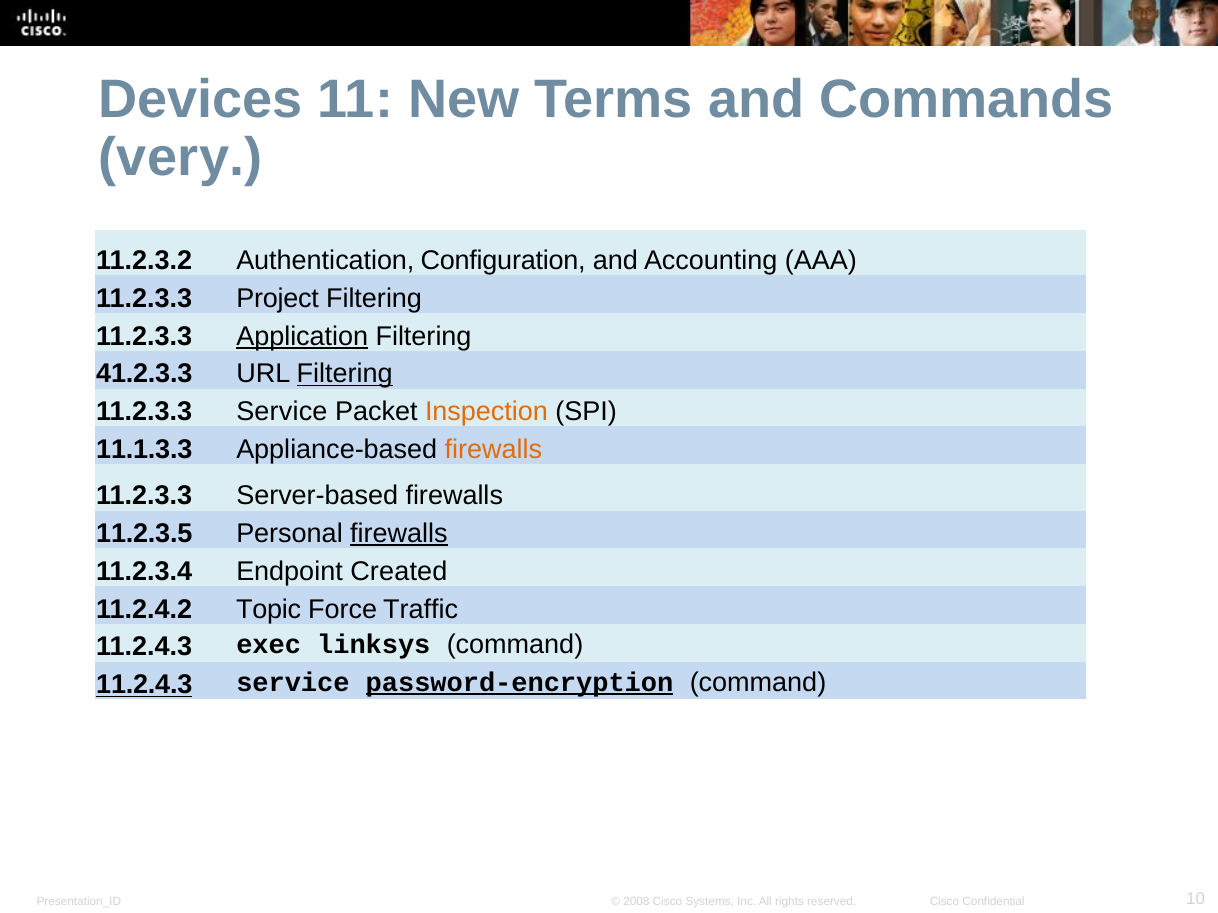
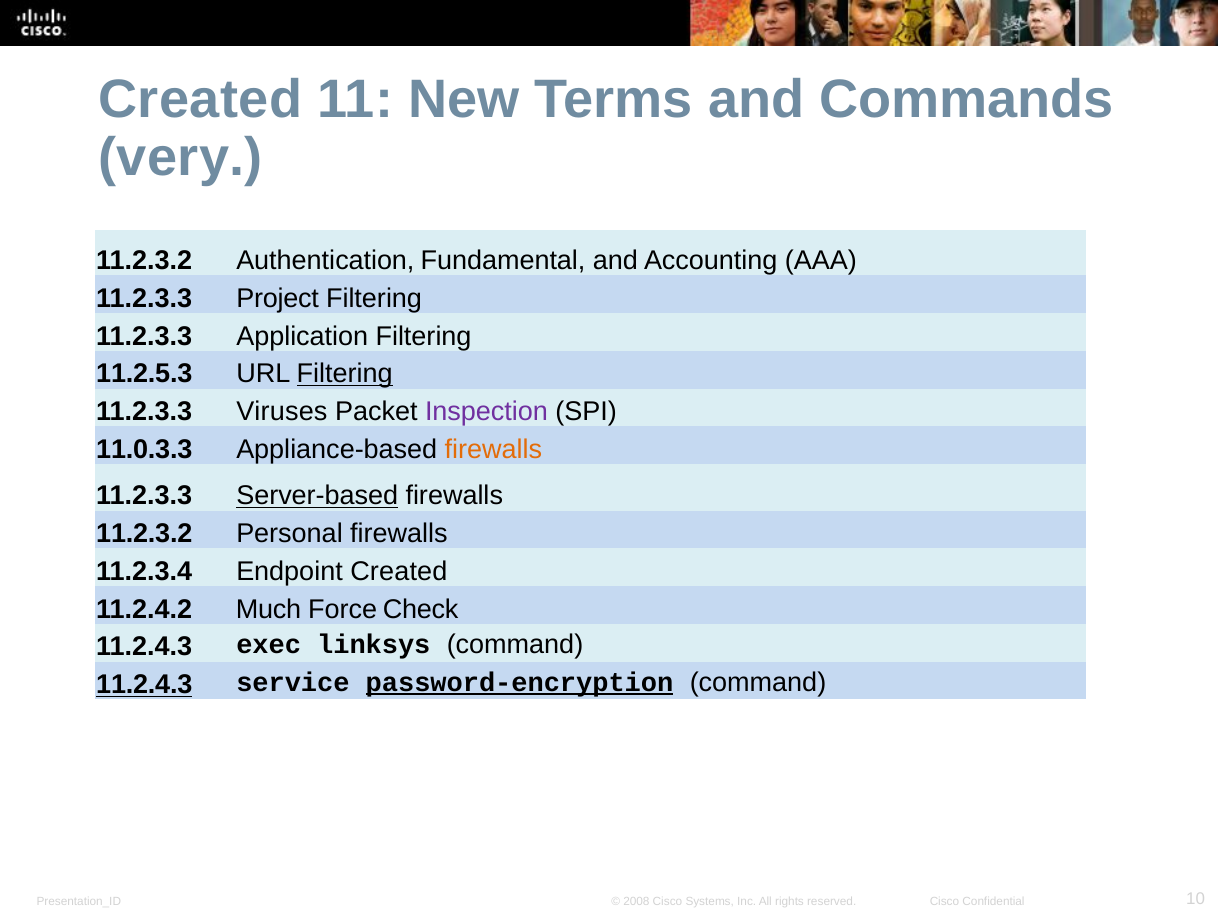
Devices at (200, 99): Devices -> Created
Configuration: Configuration -> Fundamental
Application underline: present -> none
41.2.3.3: 41.2.3.3 -> 11.2.5.3
11.2.3.3 Service: Service -> Viruses
Inspection colour: orange -> purple
11.1.3.3: 11.1.3.3 -> 11.0.3.3
Server-based underline: none -> present
11.2.3.5 at (144, 534): 11.2.3.5 -> 11.2.3.2
firewalls at (399, 534) underline: present -> none
Topic: Topic -> Much
Traffic: Traffic -> Check
